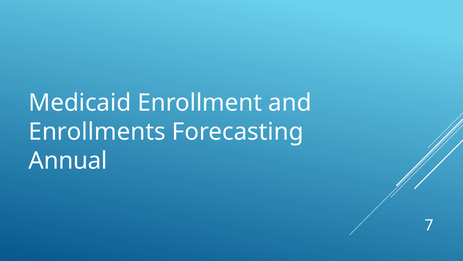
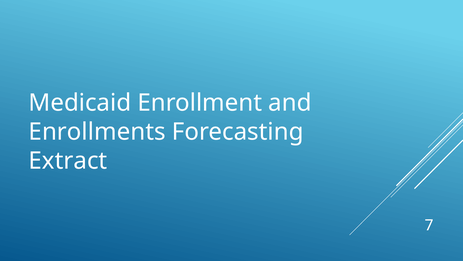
Annual: Annual -> Extract
